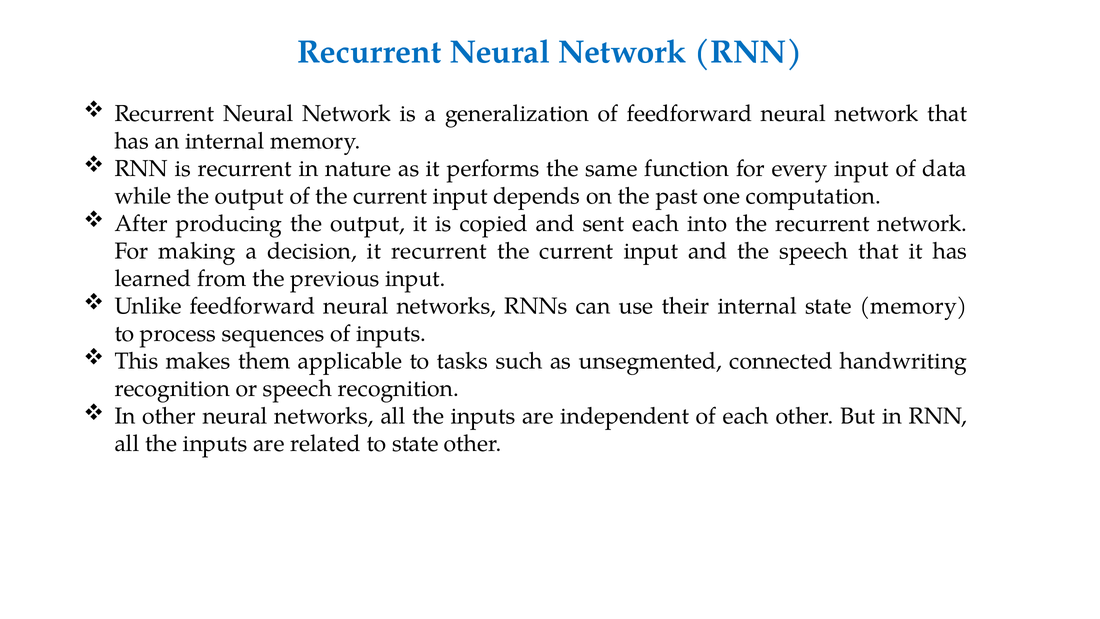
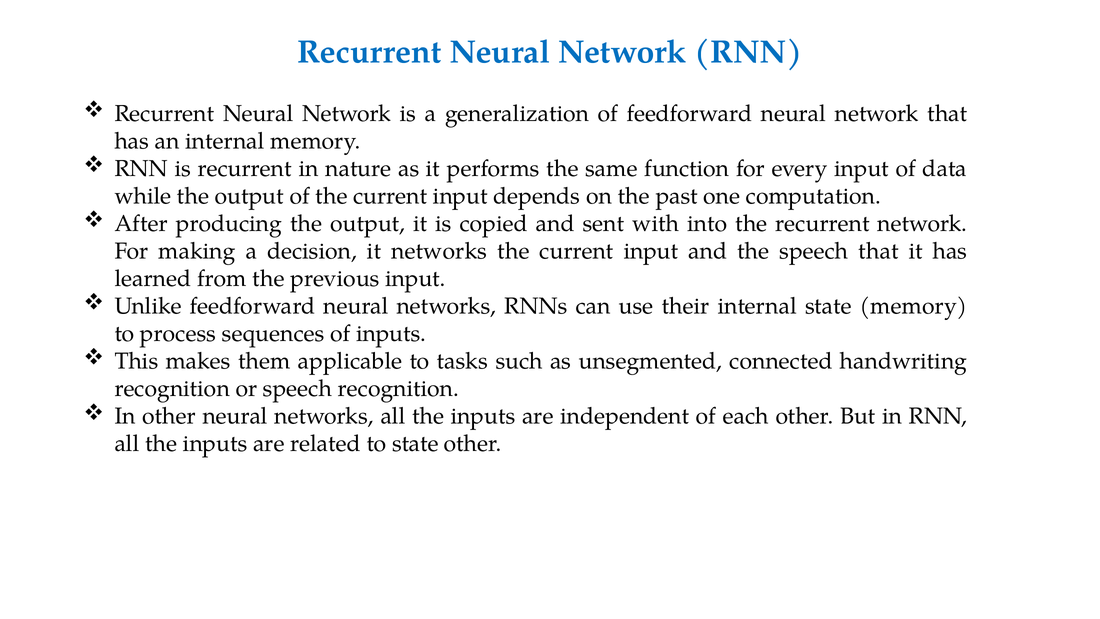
sent each: each -> with
it recurrent: recurrent -> networks
